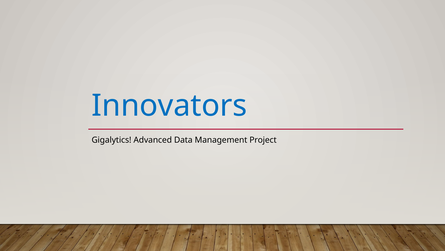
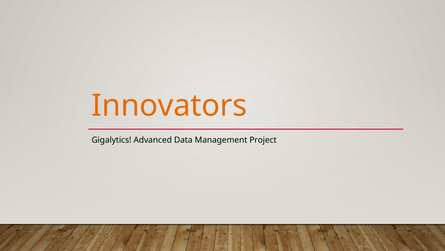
Innovators colour: blue -> orange
